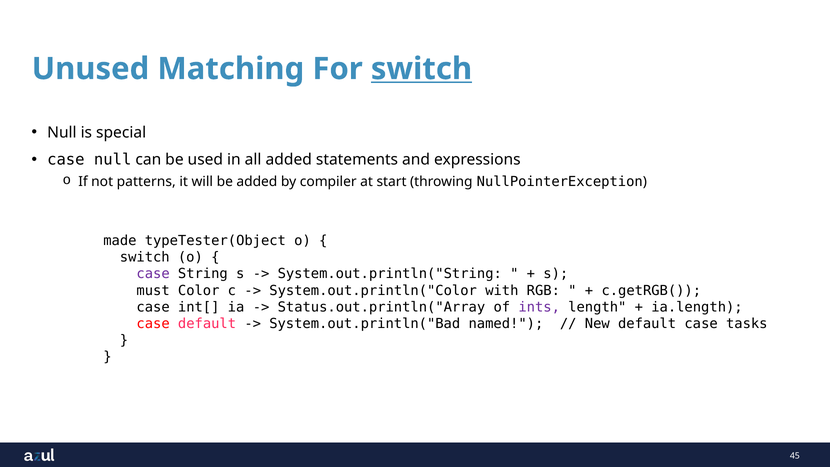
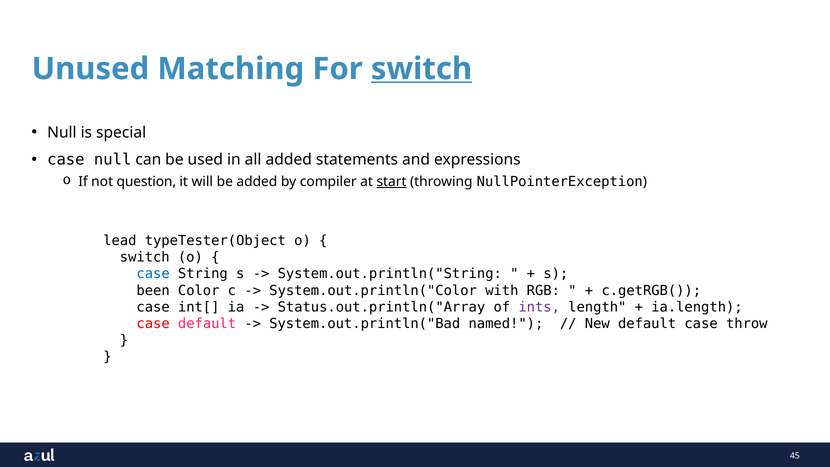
patterns: patterns -> question
start underline: none -> present
made: made -> lead
case at (153, 274) colour: purple -> blue
must: must -> been
tasks: tasks -> throw
